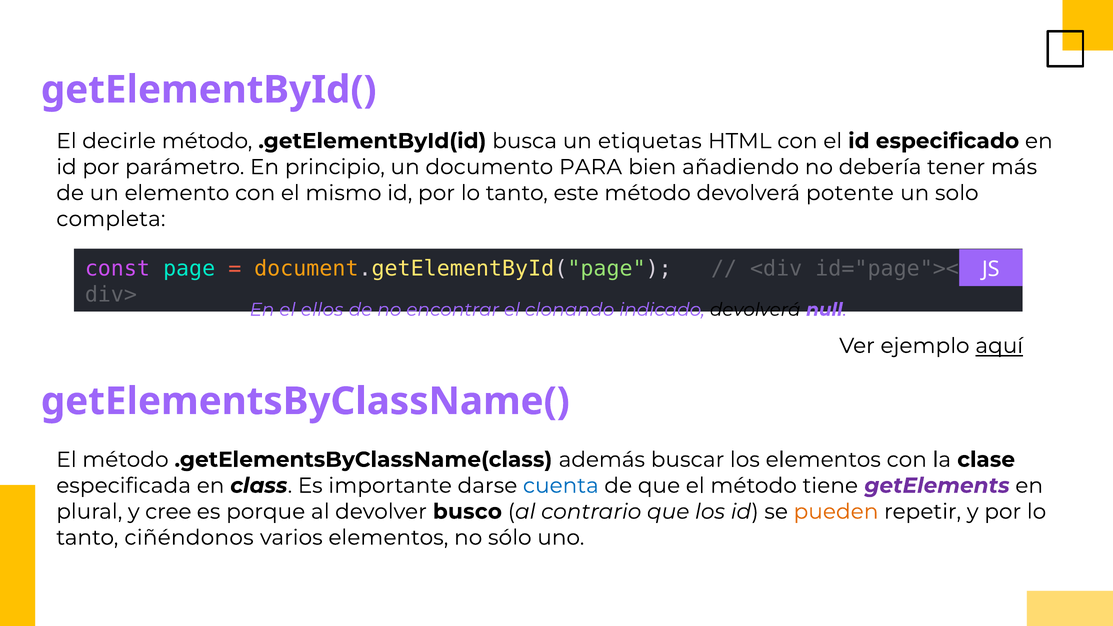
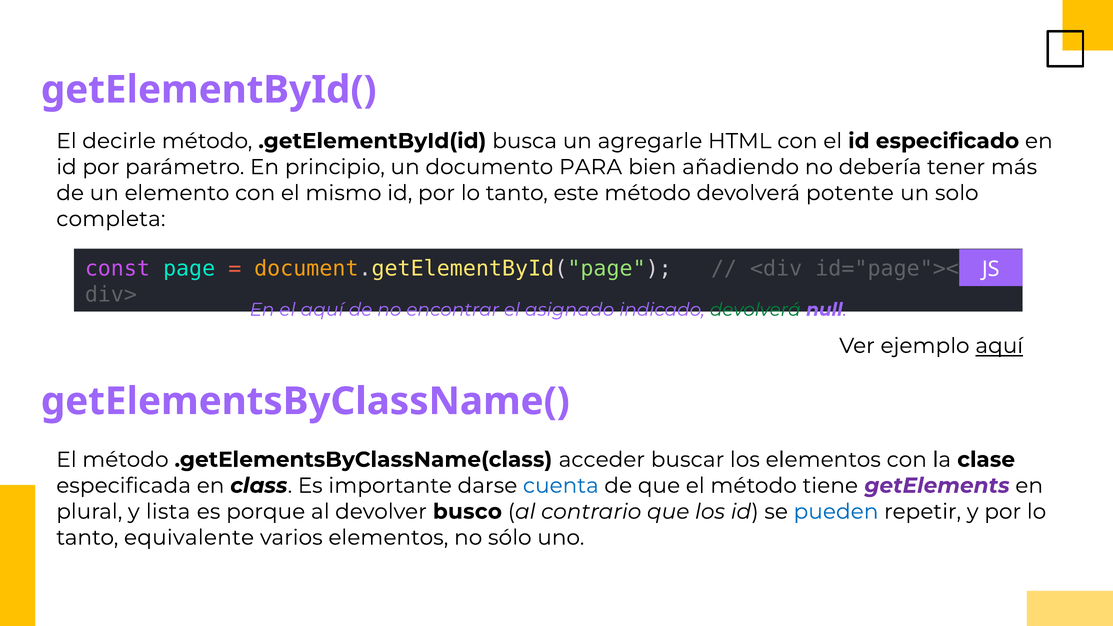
etiquetas: etiquetas -> agregarle
el ellos: ellos -> aquí
clonando: clonando -> asignado
devolverá at (755, 310) colour: black -> green
además: además -> acceder
cree: cree -> lista
pueden colour: orange -> blue
ciñéndonos: ciñéndonos -> equivalente
